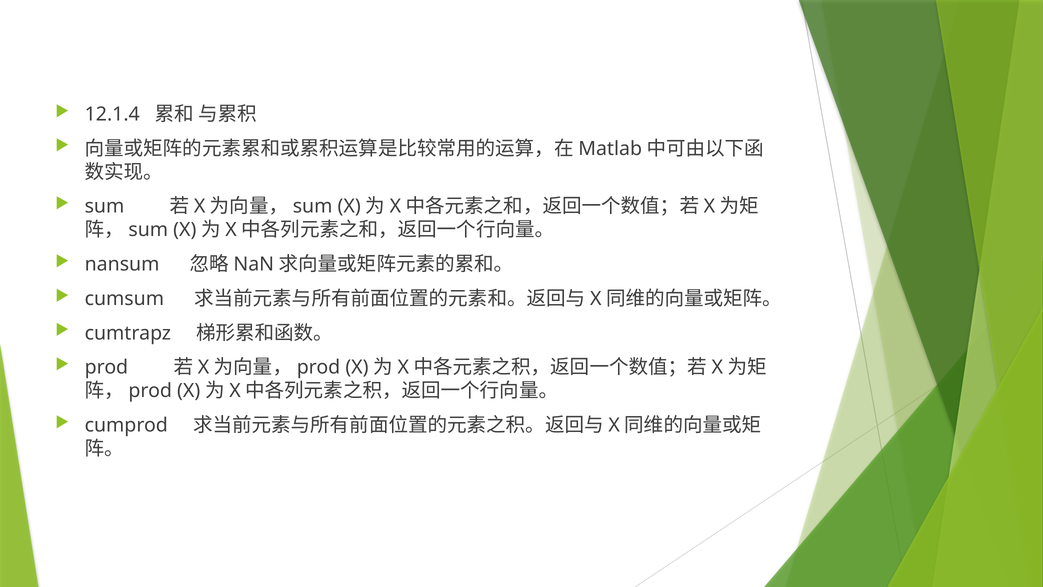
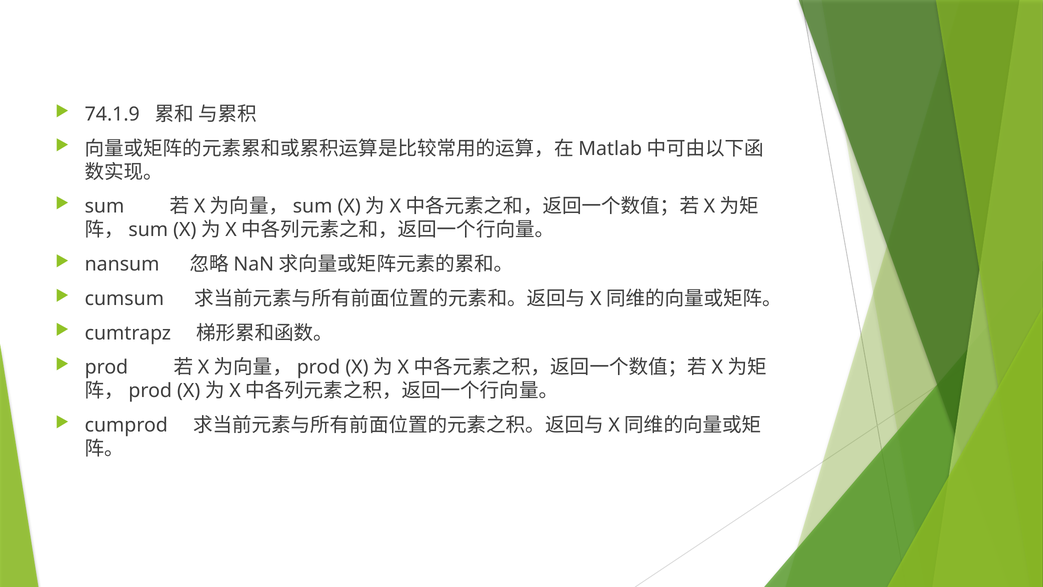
12.1.4: 12.1.4 -> 74.1.9
